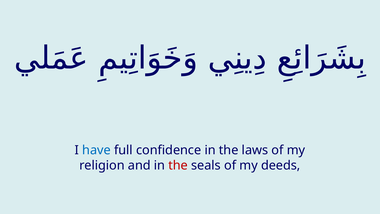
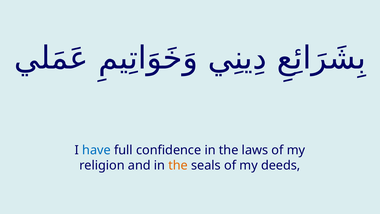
the at (178, 165) colour: red -> orange
